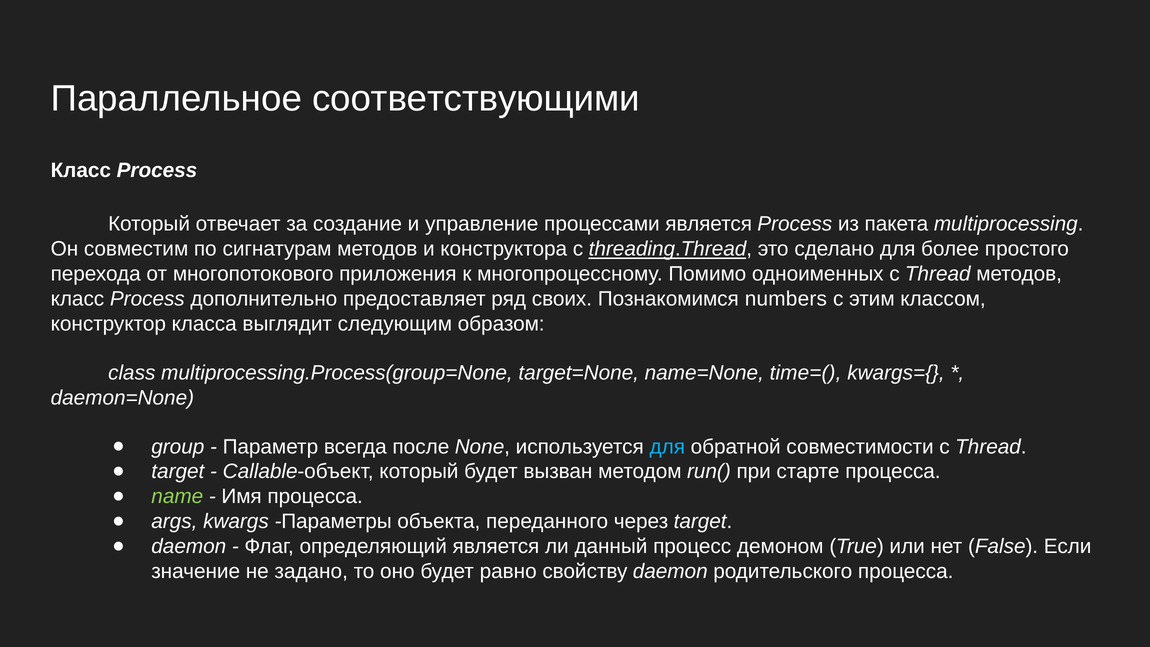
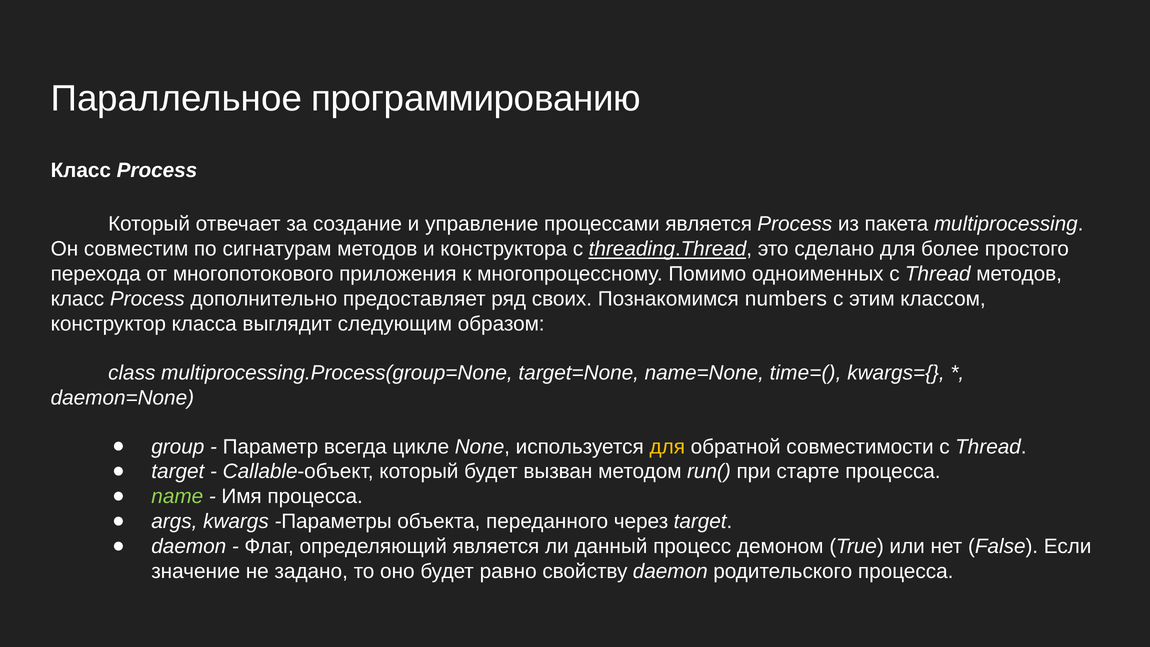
соответствующими: соответствующими -> программированию
после: после -> цикле
для at (667, 447) colour: light blue -> yellow
